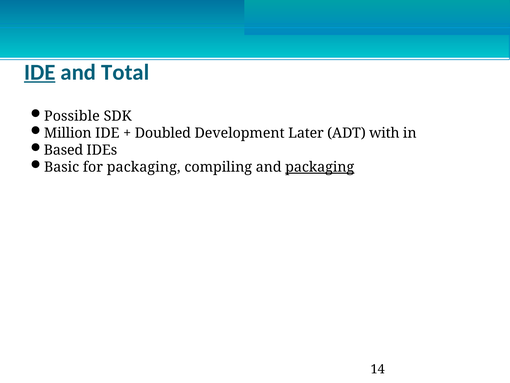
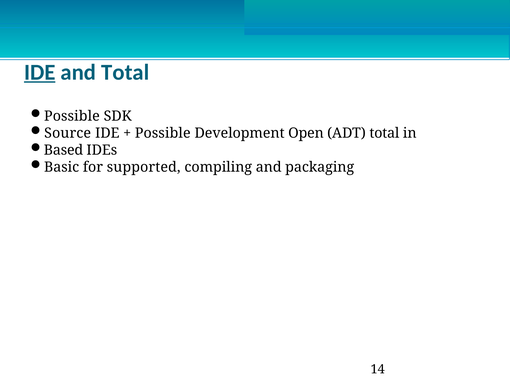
Million: Million -> Source
Doubled at (163, 133): Doubled -> Possible
Later: Later -> Open
ADT with: with -> total
for packaging: packaging -> supported
packaging at (320, 167) underline: present -> none
